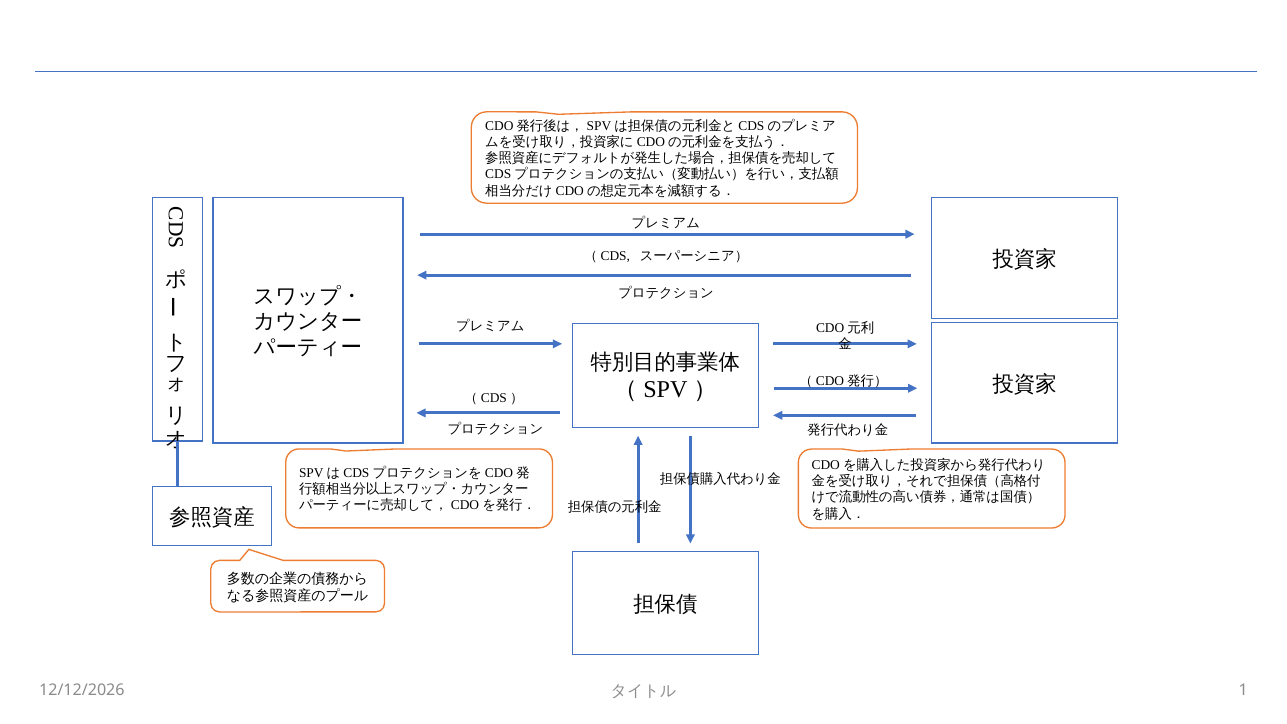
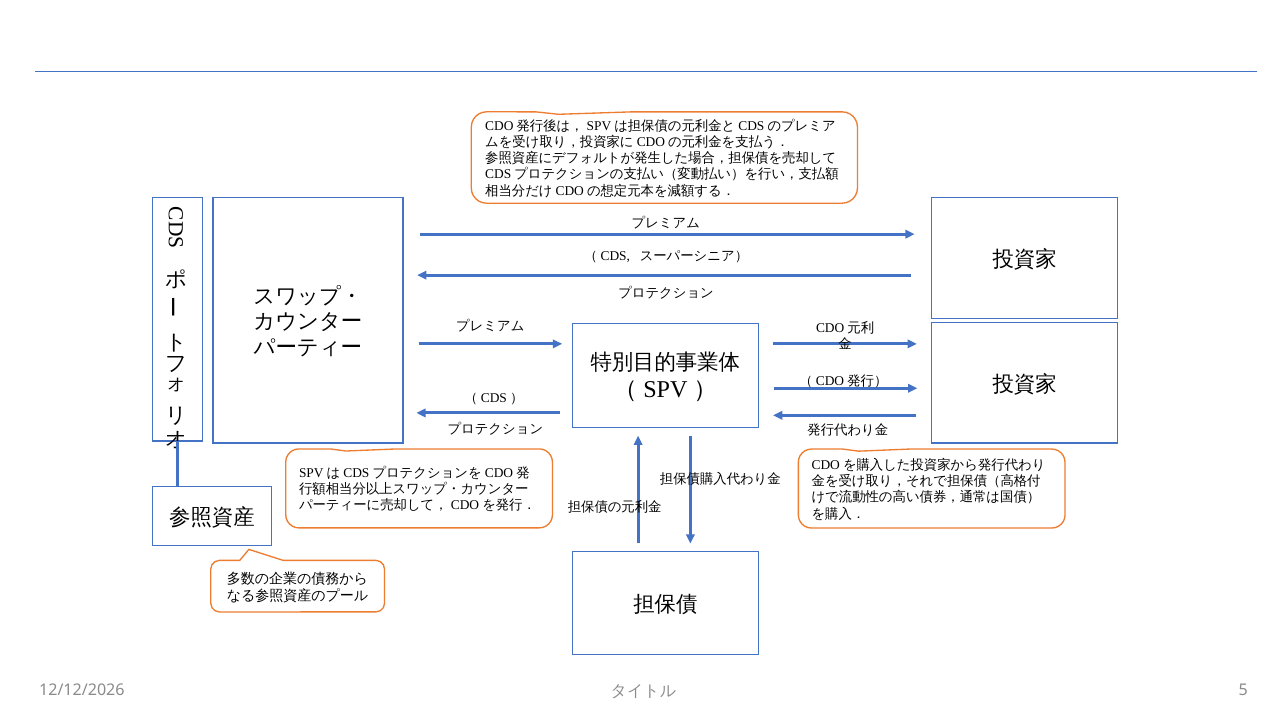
1: 1 -> 5
